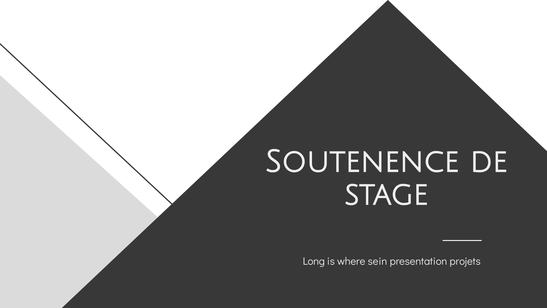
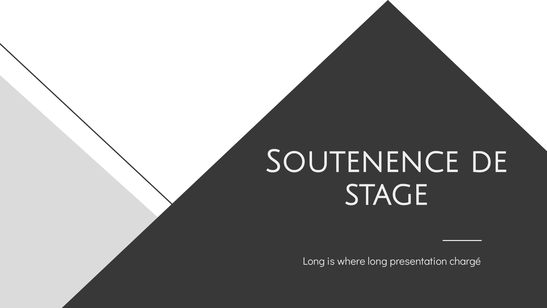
where sein: sein -> long
projets: projets -> chargé
